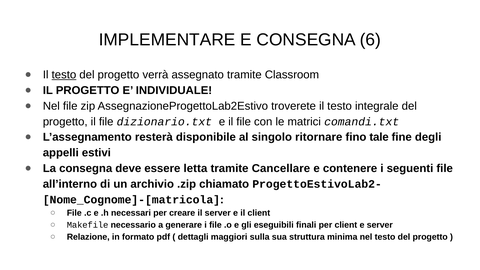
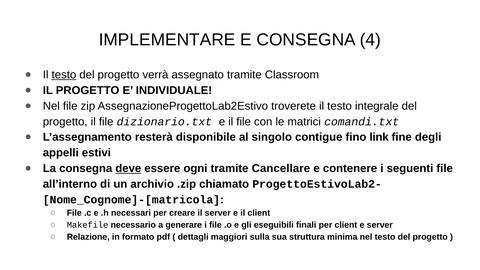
6: 6 -> 4
ritornare: ritornare -> contigue
tale: tale -> link
deve underline: none -> present
letta: letta -> ogni
